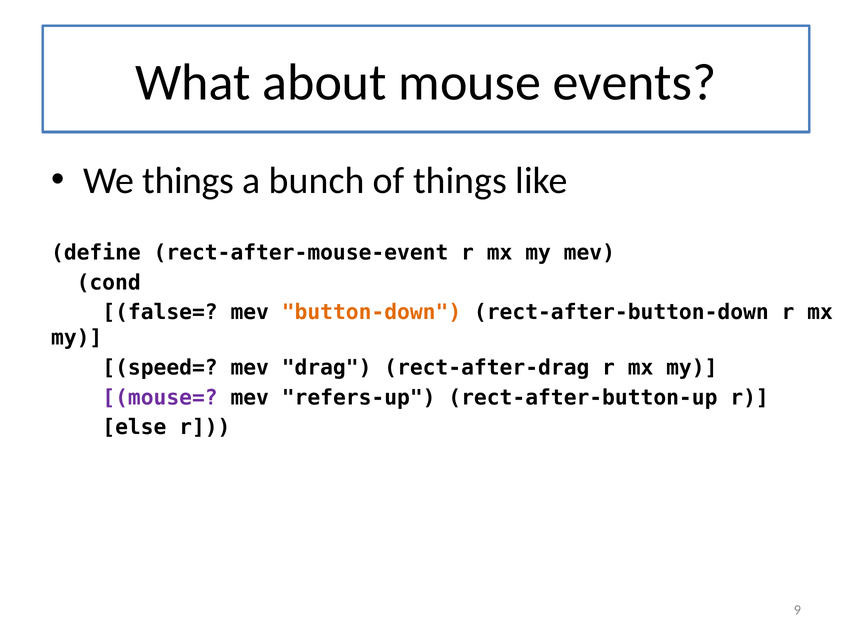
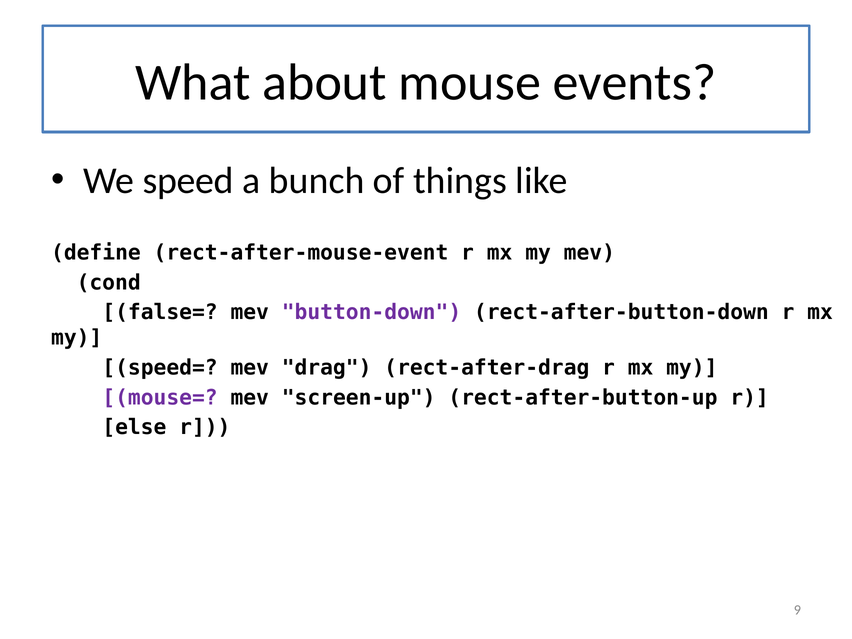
We things: things -> speed
button-down colour: orange -> purple
refers-up: refers-up -> screen-up
